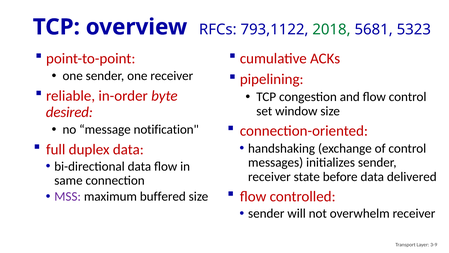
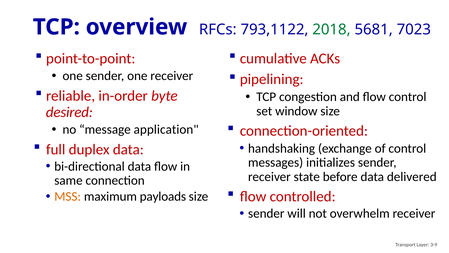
5323: 5323 -> 7023
notification: notification -> application
MSS colour: purple -> orange
buffered: buffered -> payloads
